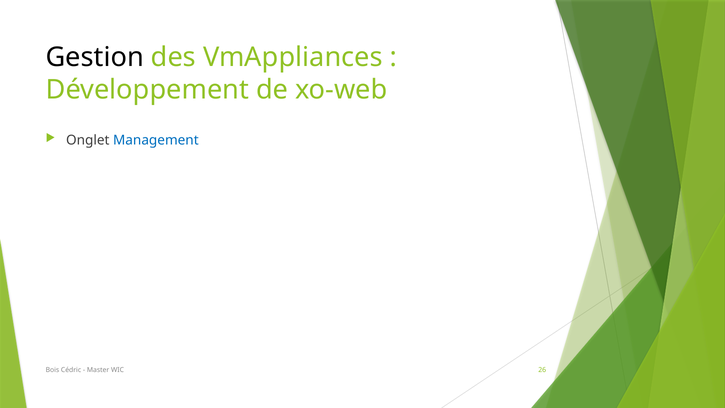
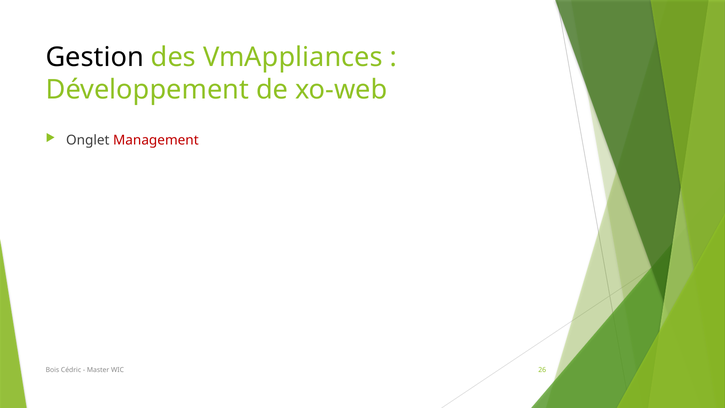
Management colour: blue -> red
